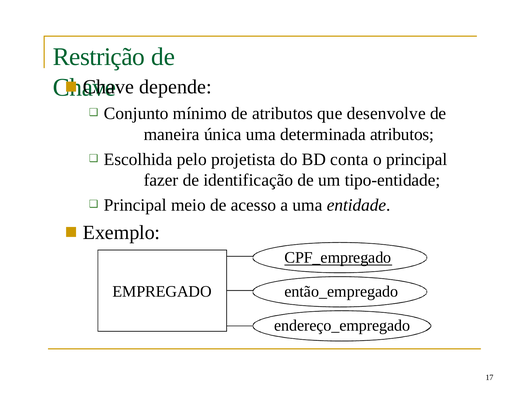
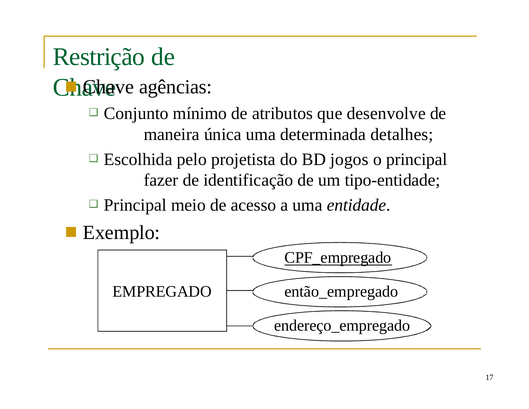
depende: depende -> agências
determinada atributos: atributos -> detalhes
conta: conta -> jogos
